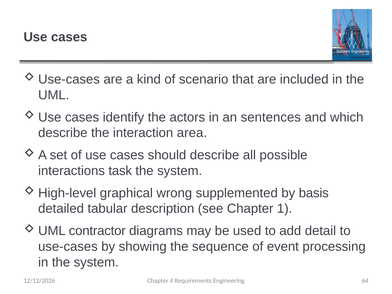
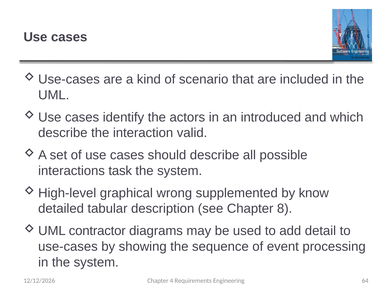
sentences: sentences -> introduced
area: area -> valid
basis: basis -> know
1: 1 -> 8
